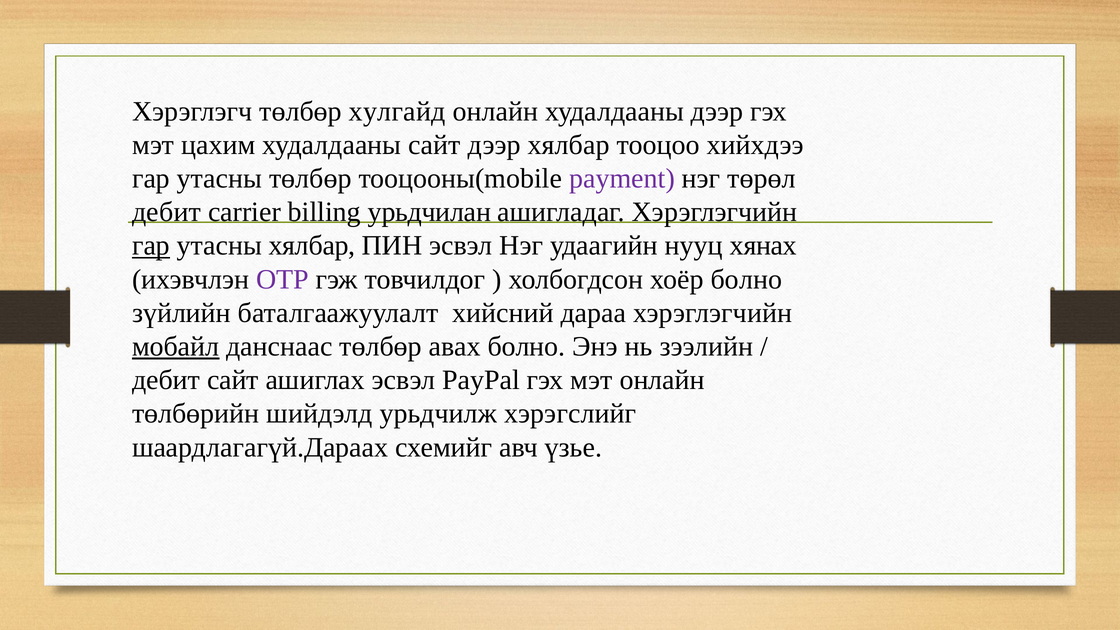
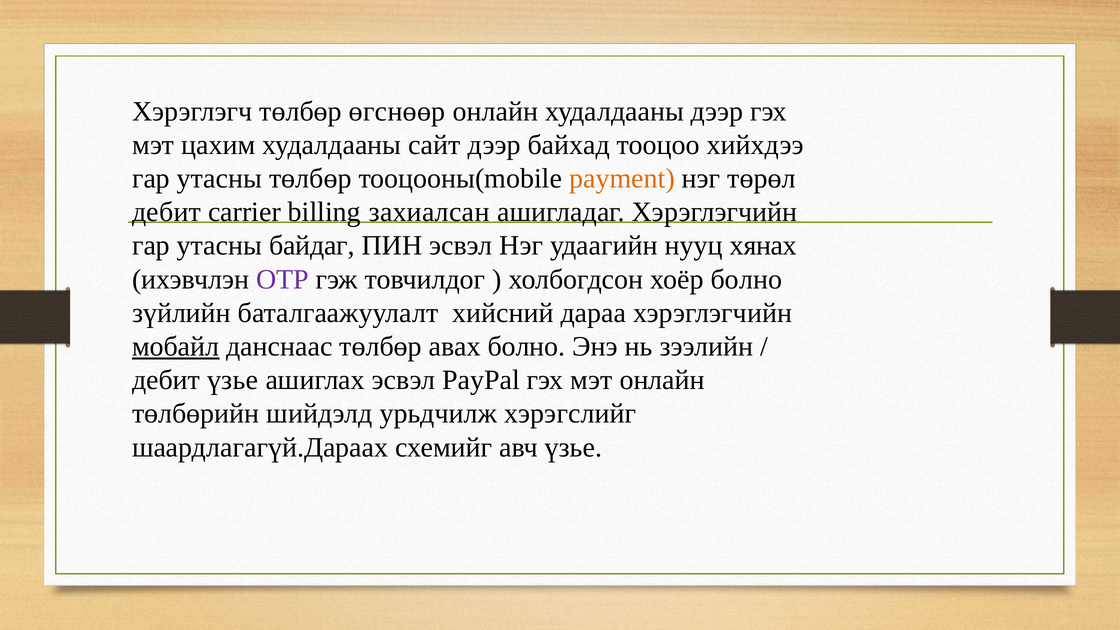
хулгайд: хулгайд -> өгснөөр
дээр хялбар: хялбар -> байхад
payment colour: purple -> orange
урьдчилан: урьдчилан -> захиалсан
гар at (151, 246) underline: present -> none
утасны хялбар: хялбар -> байдаг
дебит сайт: сайт -> үзье
